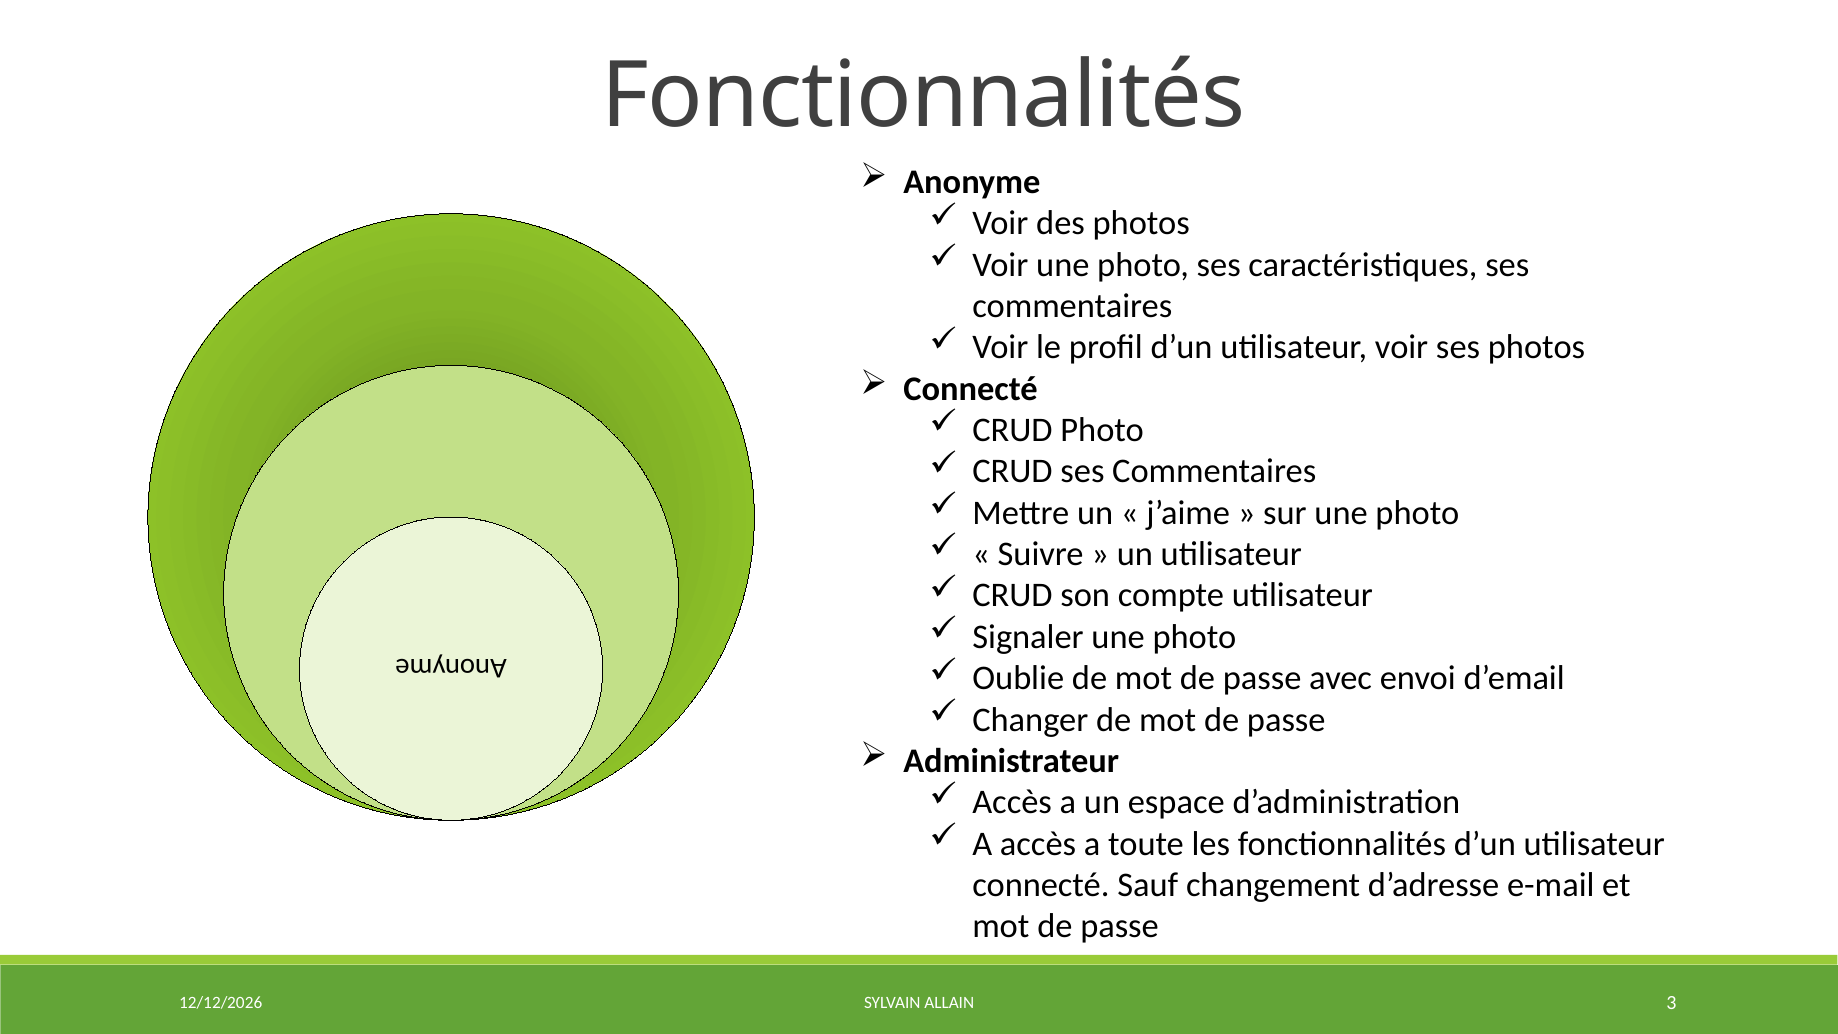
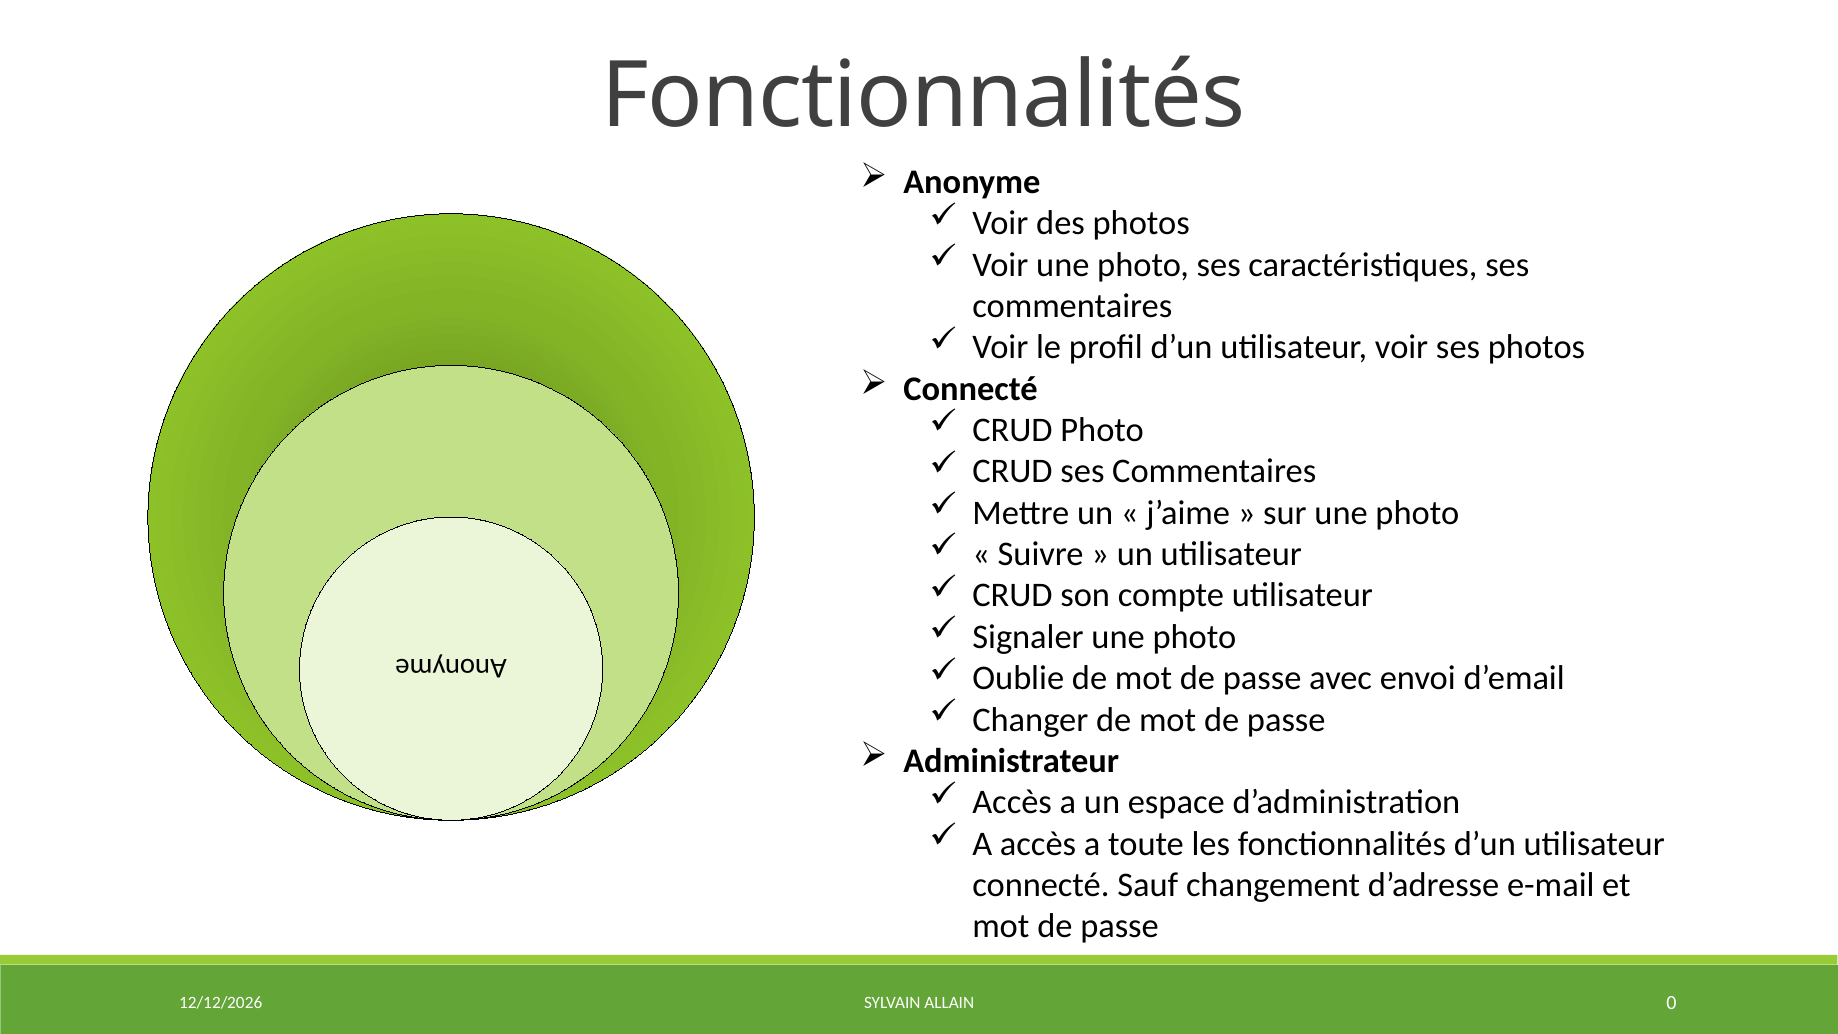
3: 3 -> 0
